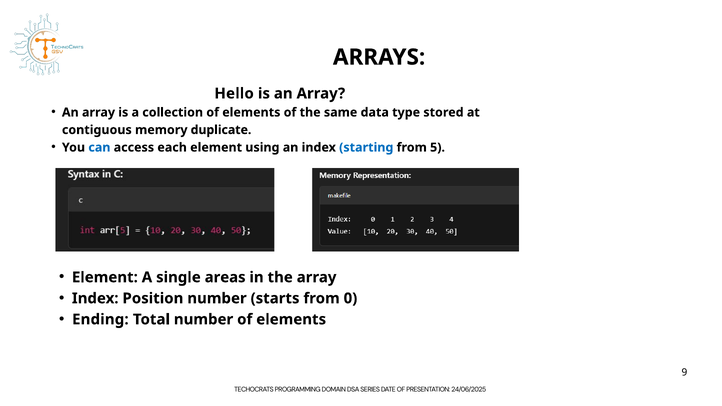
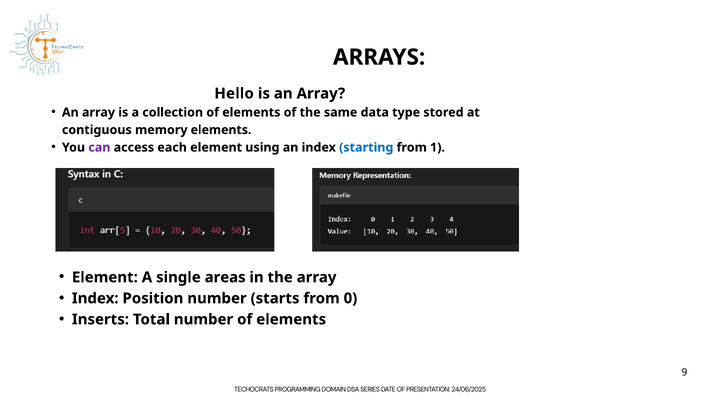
memory duplicate: duplicate -> elements
can colour: blue -> purple
5: 5 -> 1
Ending: Ending -> Inserts
